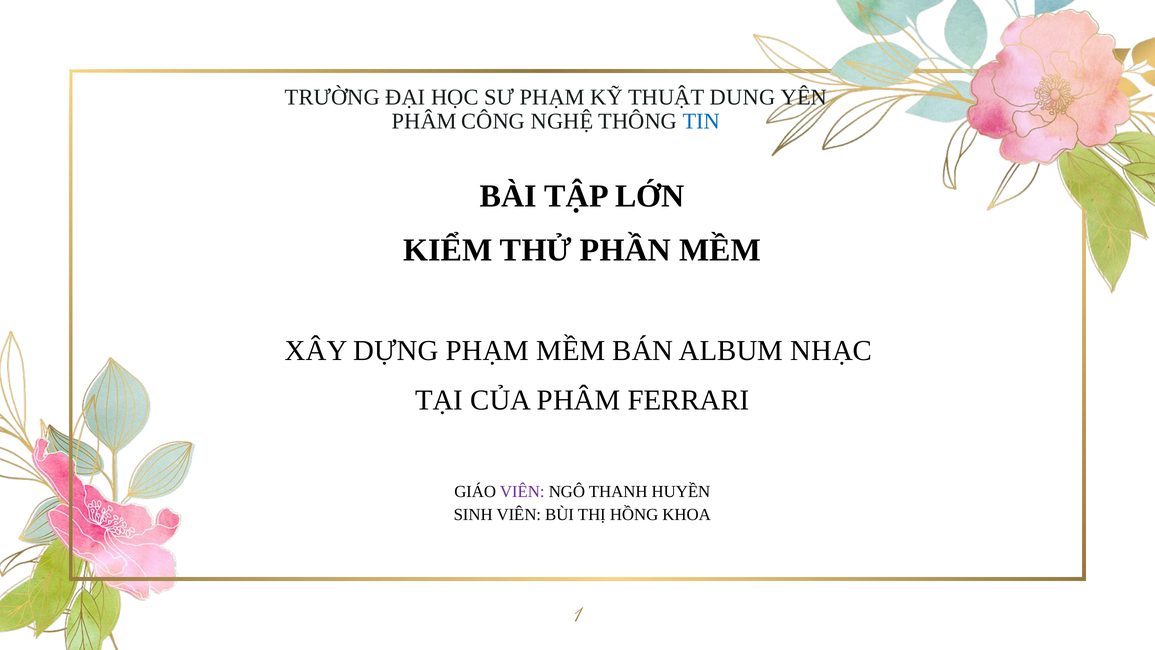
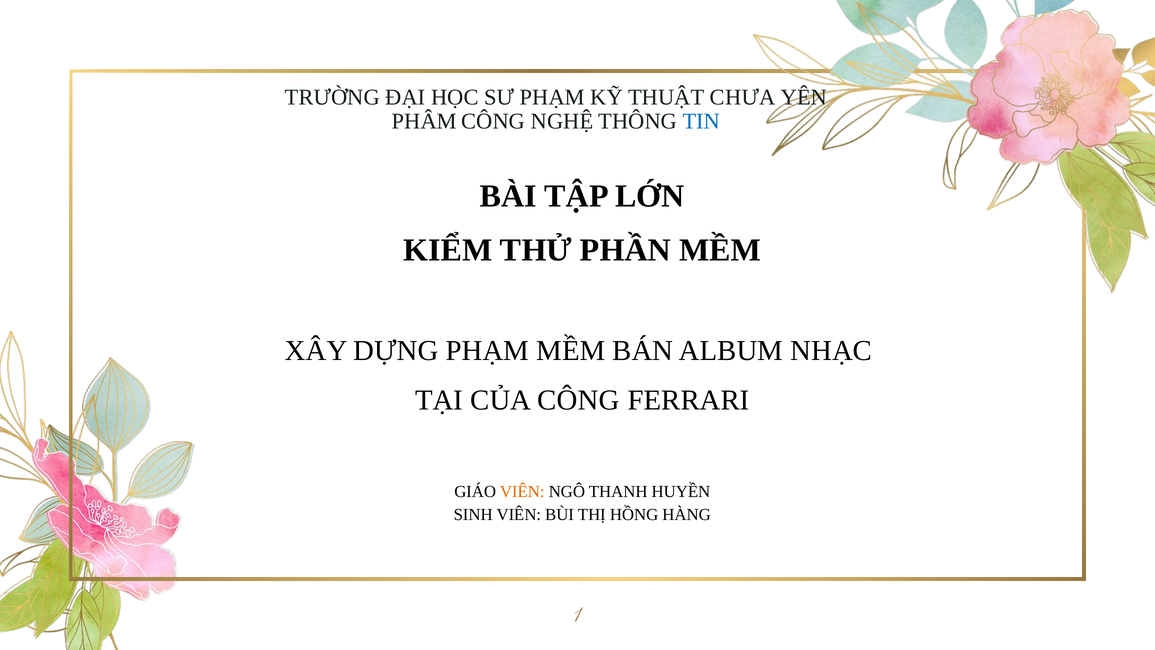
DUNG: DUNG -> CHƯA
CỦA PHÂM: PHÂM -> CÔNG
VIÊN at (522, 491) colour: purple -> orange
KHOA: KHOA -> HÀNG
